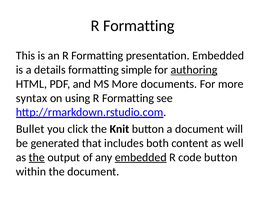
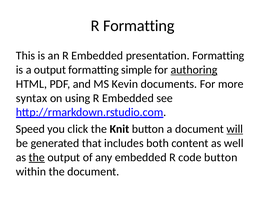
an R Formatting: Formatting -> Embedded
presentation Embedded: Embedded -> Formatting
a details: details -> output
MS More: More -> Kevin
using R Formatting: Formatting -> Embedded
Bullet: Bullet -> Speed
will underline: none -> present
embedded at (141, 157) underline: present -> none
